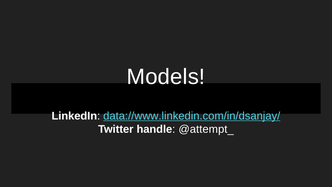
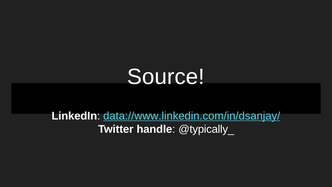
Models: Models -> Source
@attempt_: @attempt_ -> @typically_
